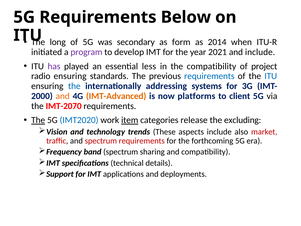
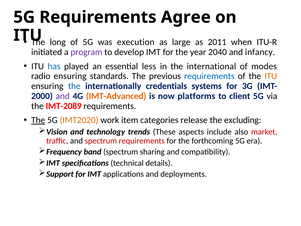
Below: Below -> Agree
secondary: secondary -> execution
form: form -> large
2014: 2014 -> 2011
2021: 2021 -> 2040
and include: include -> infancy
has colour: purple -> blue
the compatibility: compatibility -> international
project: project -> modes
ITU at (271, 76) colour: blue -> orange
addressing: addressing -> credentials
and at (63, 96) colour: orange -> purple
IMT-2070: IMT-2070 -> IMT-2089
IMT2020 colour: blue -> orange
item underline: present -> none
